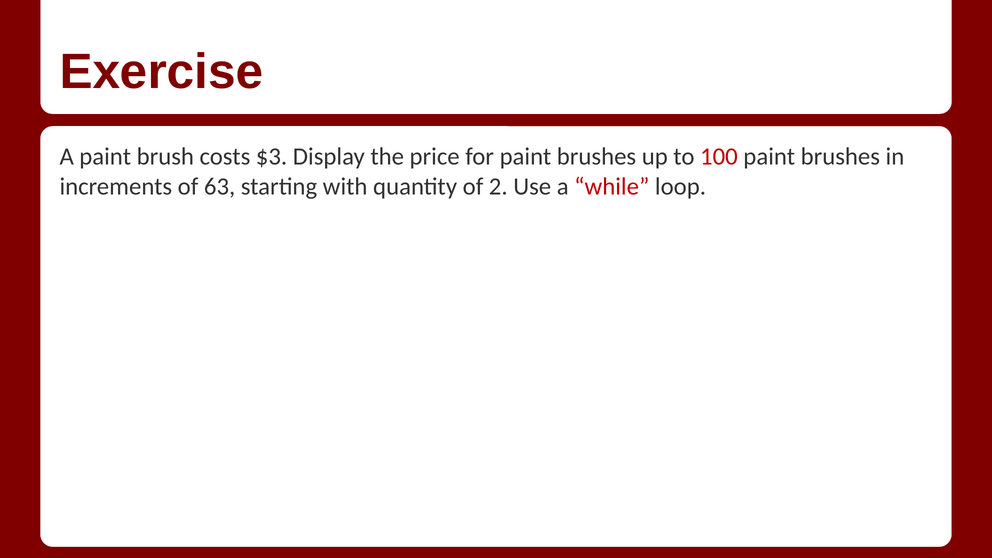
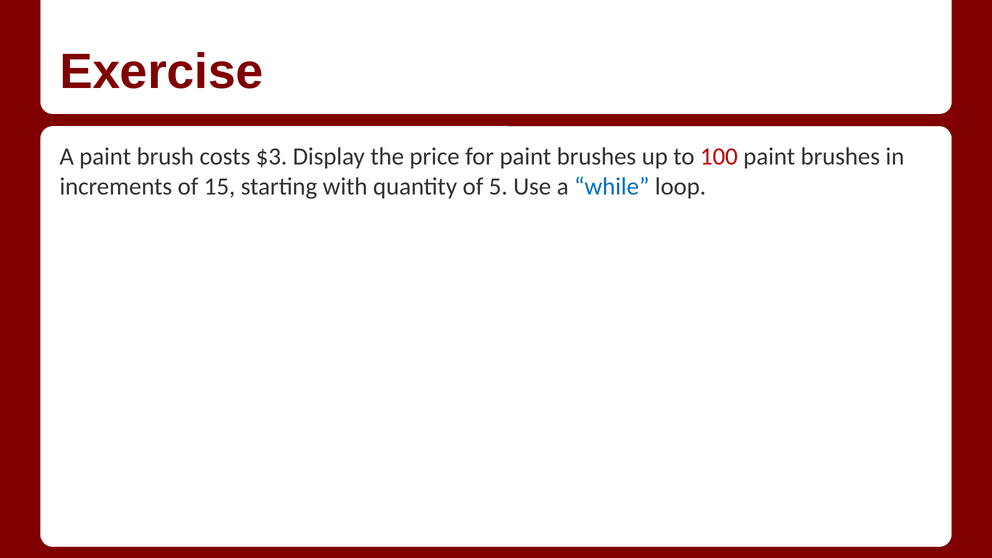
63: 63 -> 15
2: 2 -> 5
while colour: red -> blue
